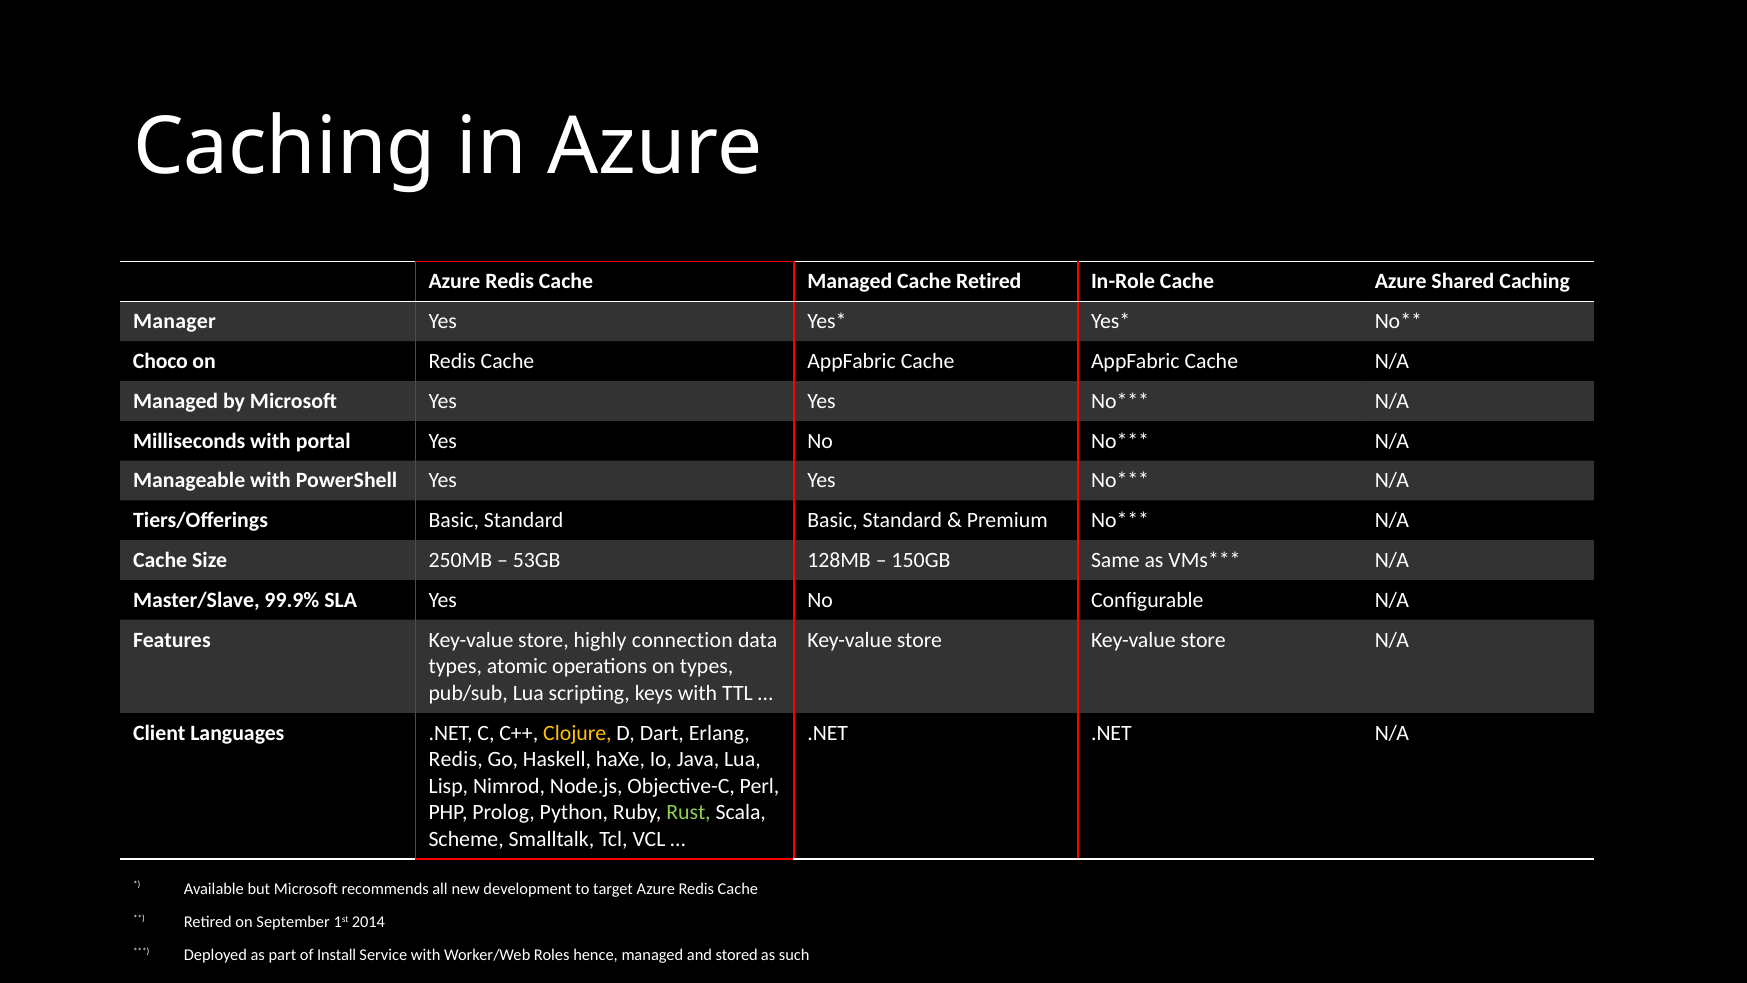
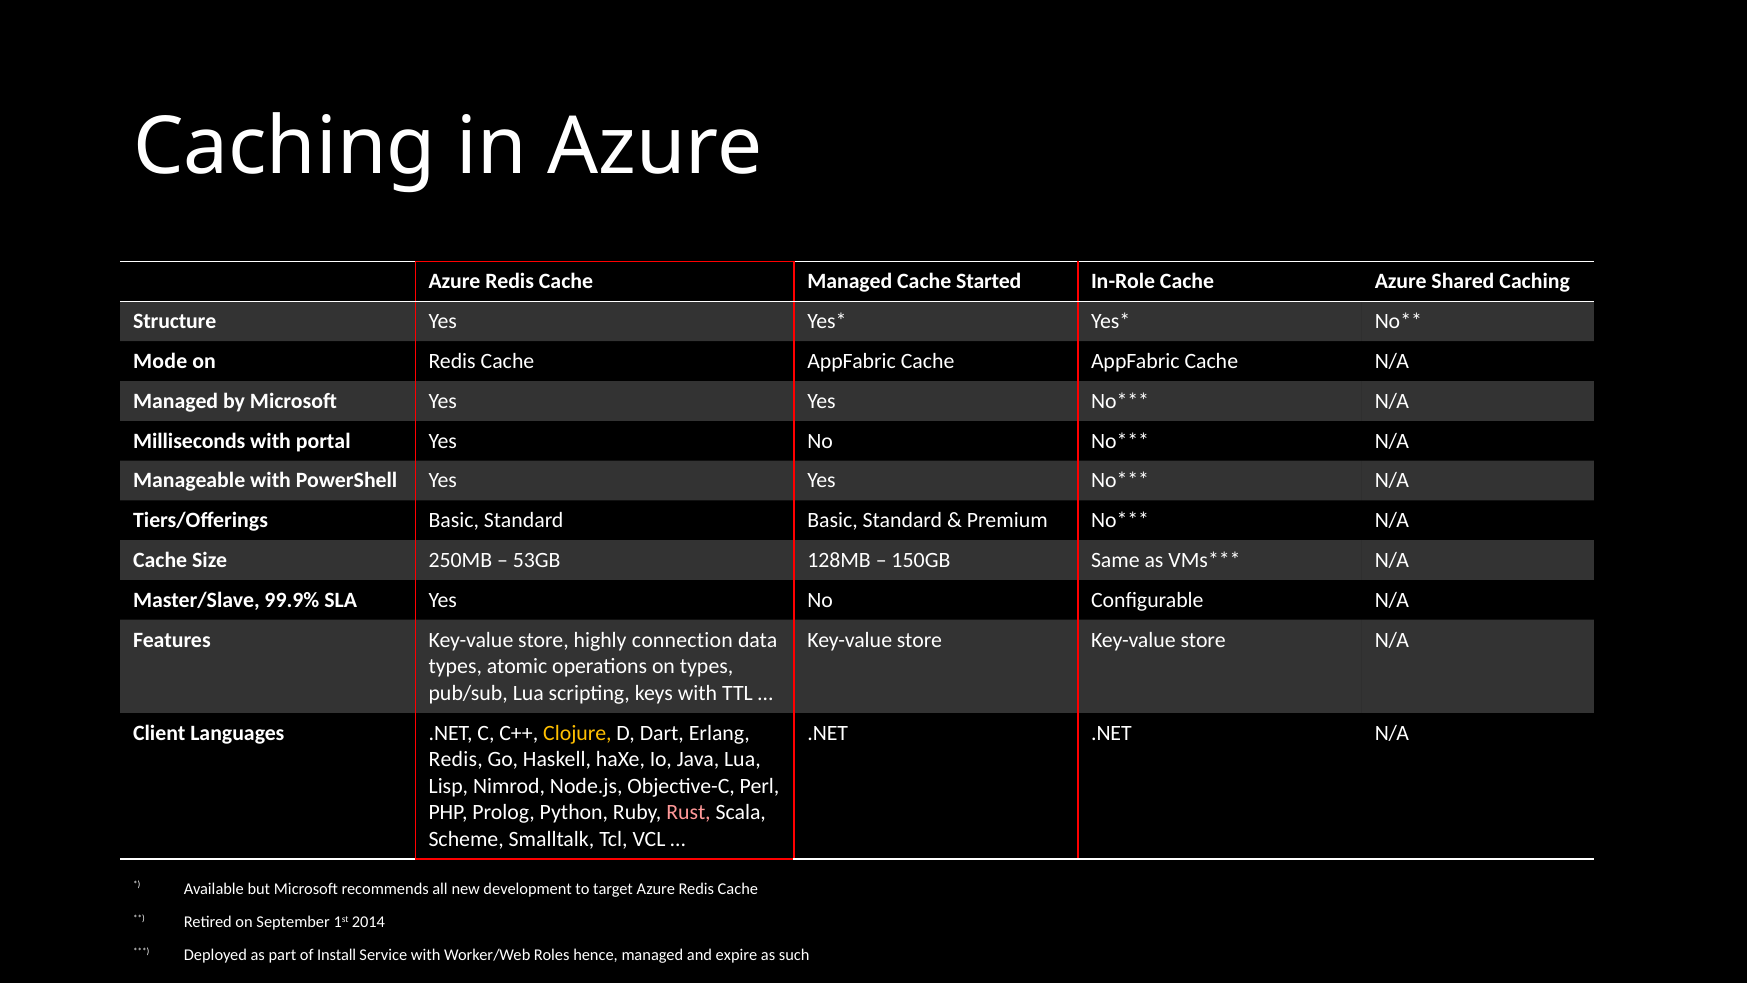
Cache Retired: Retired -> Started
Manager: Manager -> Structure
Choco: Choco -> Mode
Rust colour: light green -> pink
stored: stored -> expire
